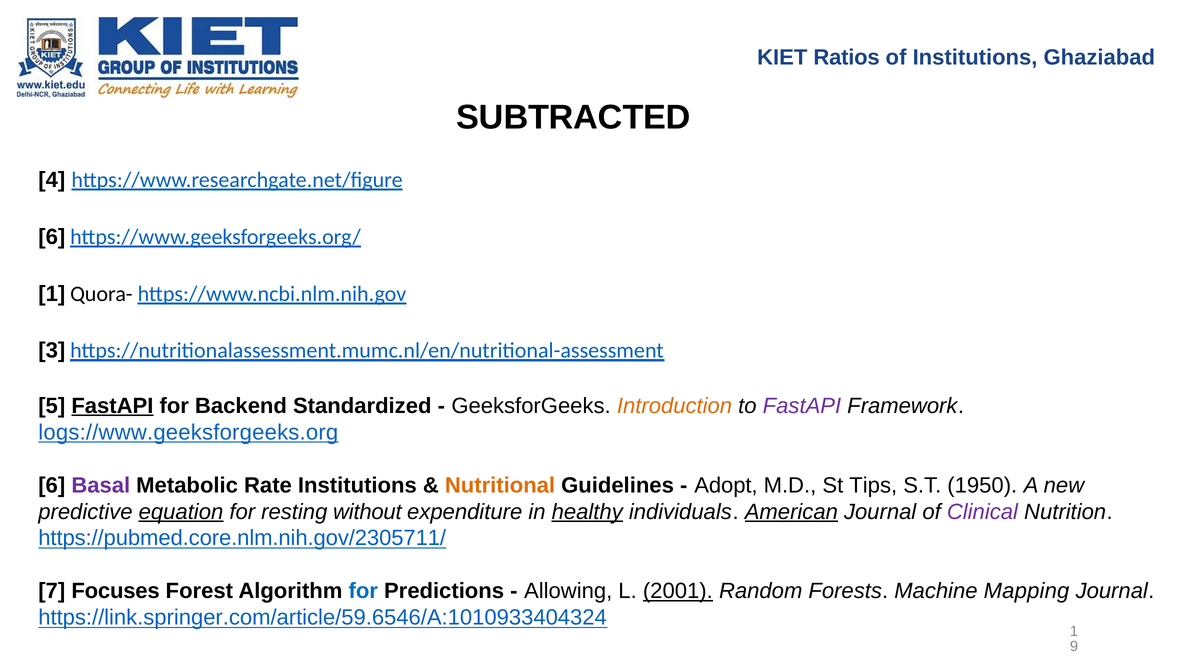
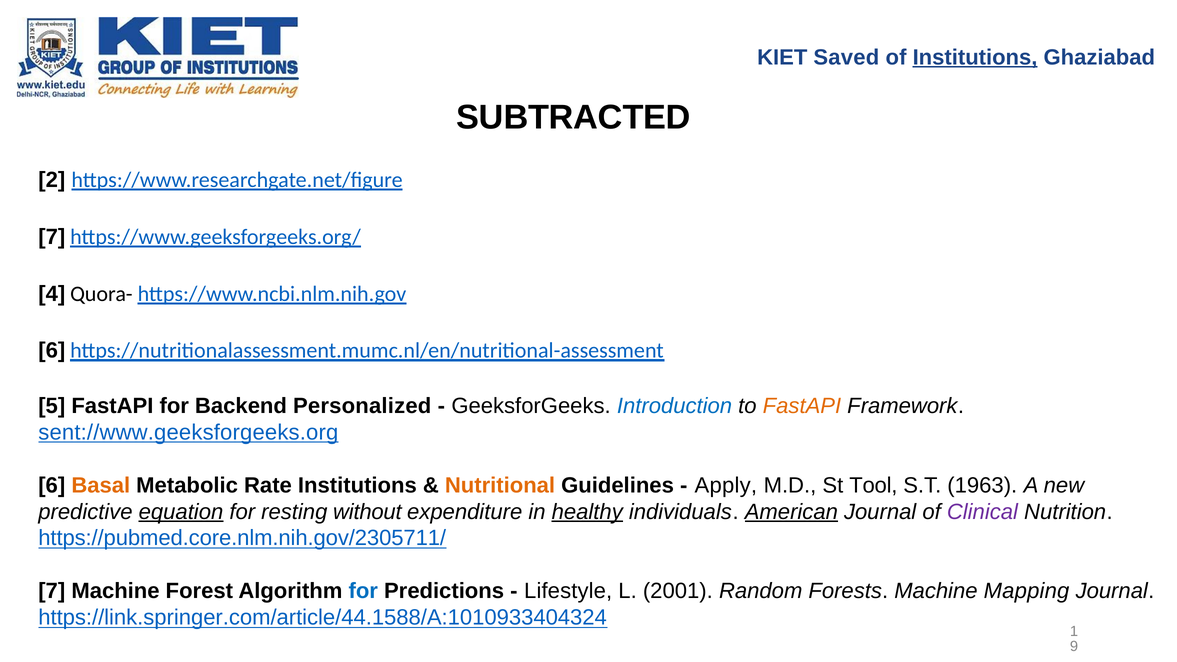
Ratios: Ratios -> Saved
Institutions at (975, 57) underline: none -> present
4: 4 -> 2
6 at (52, 237): 6 -> 7
1 at (52, 294): 1 -> 4
3 at (52, 351): 3 -> 6
FastAPI at (112, 406) underline: present -> none
Standardized: Standardized -> Personalized
Introduction colour: orange -> blue
FastAPI at (802, 406) colour: purple -> orange
logs://www.geeksforgeeks.org: logs://www.geeksforgeeks.org -> sent://www.geeksforgeeks.org
Basal colour: purple -> orange
Adopt: Adopt -> Apply
Tips: Tips -> Tool
1950: 1950 -> 1963
7 Focuses: Focuses -> Machine
Allowing: Allowing -> Lifestyle
2001 underline: present -> none
https://link.springer.com/article/59.6546/A:1010933404324: https://link.springer.com/article/59.6546/A:1010933404324 -> https://link.springer.com/article/44.1588/A:1010933404324
